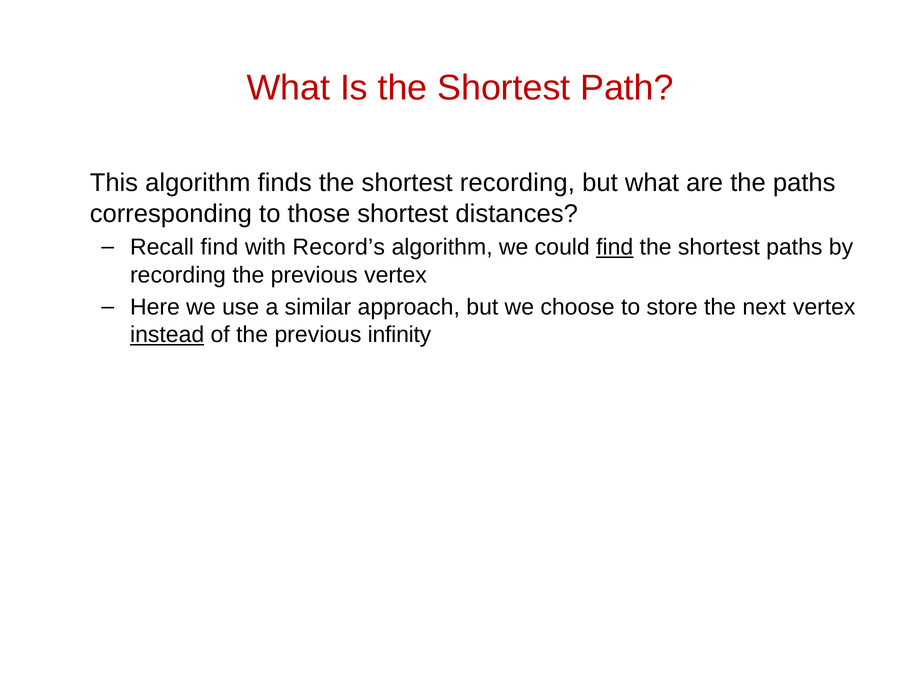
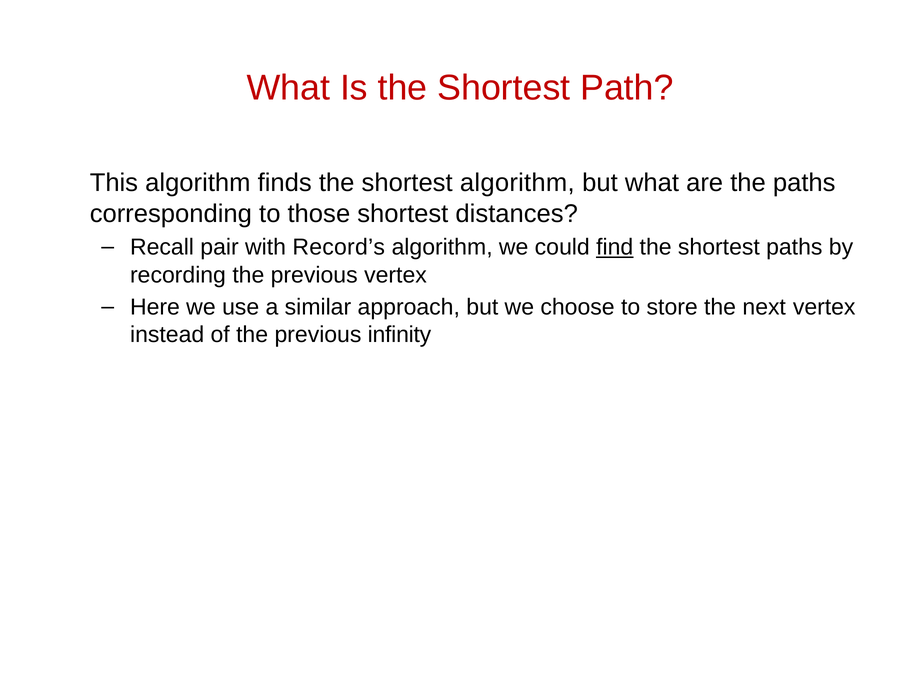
shortest recording: recording -> algorithm
Recall find: find -> pair
instead underline: present -> none
